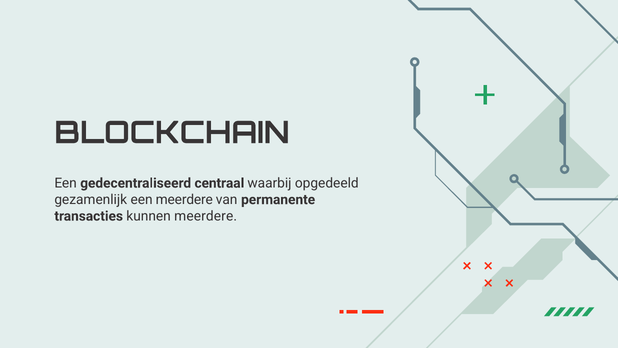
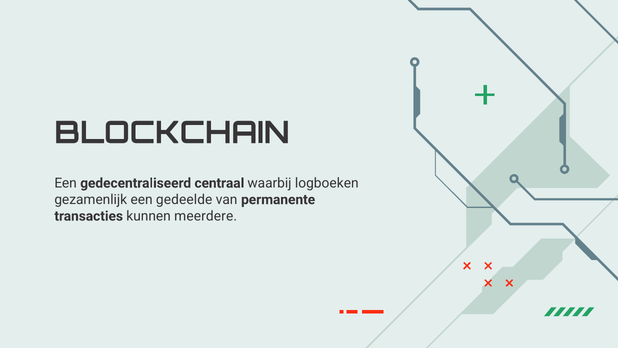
opgedeeld: opgedeeld -> logboeken
een meerdere: meerdere -> gedeelde
